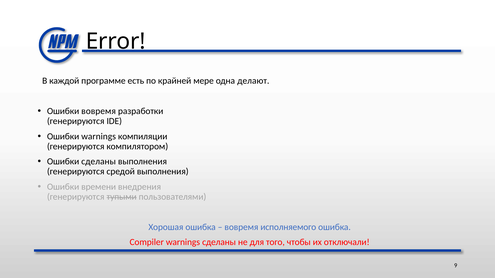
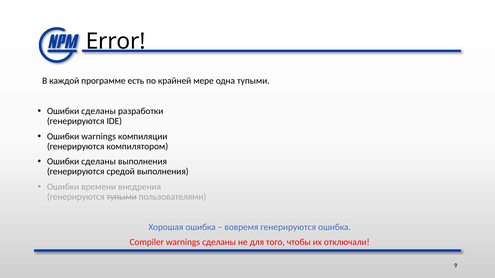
одна делают: делают -> тупыми
вовремя at (99, 111): вовремя -> сделаны
вовремя исполняемого: исполняемого -> генерируются
